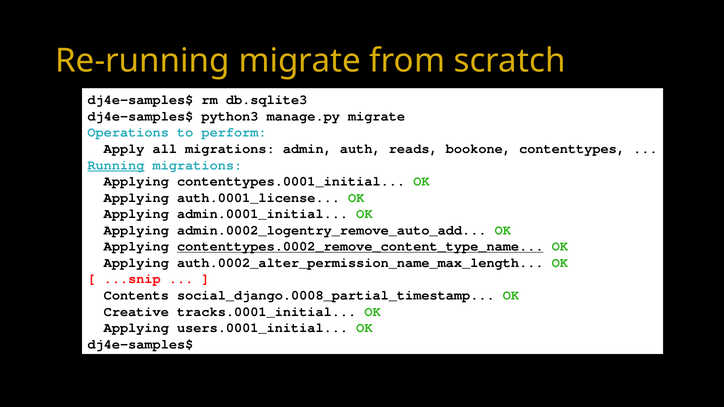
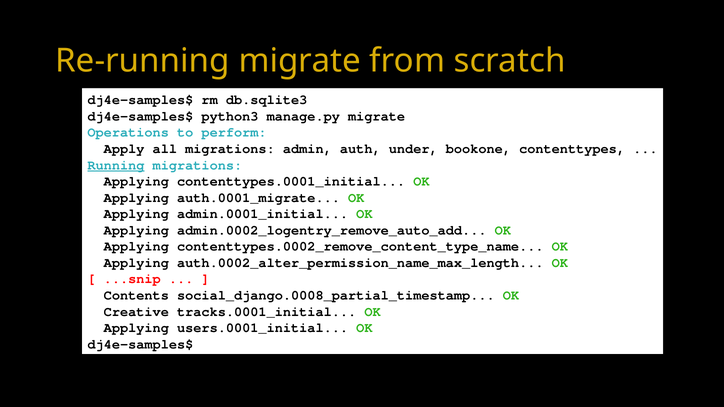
reads: reads -> under
auth.0001_license: auth.0001_license -> auth.0001_migrate
contenttypes.0002_remove_content_type_name underline: present -> none
